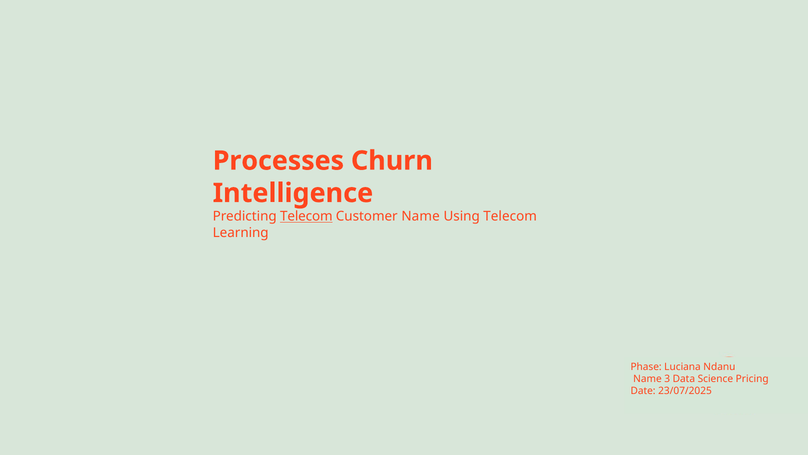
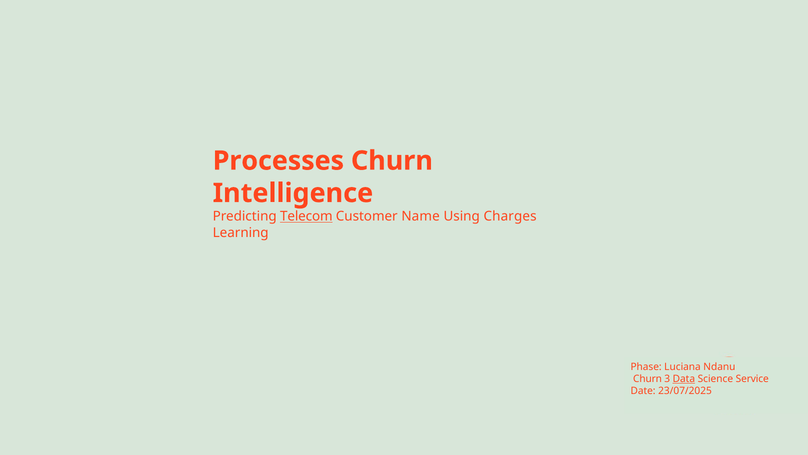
Using Telecom: Telecom -> Charges
Name at (647, 379): Name -> Churn
Data underline: none -> present
Pricing: Pricing -> Service
